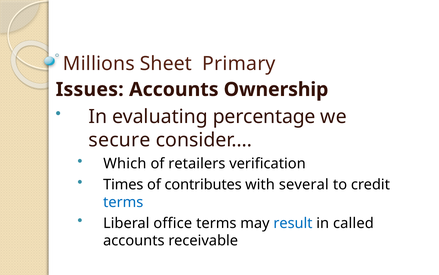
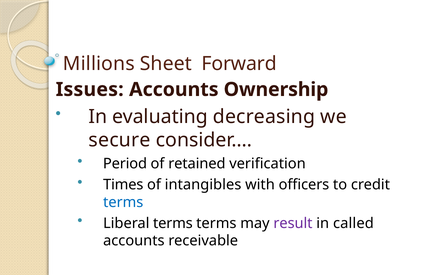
Primary: Primary -> Forward
percentage: percentage -> decreasing
Which: Which -> Period
retailers: retailers -> retained
contributes: contributes -> intangibles
several: several -> officers
Liberal office: office -> terms
result colour: blue -> purple
